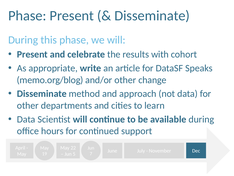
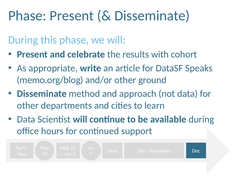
change: change -> ground
